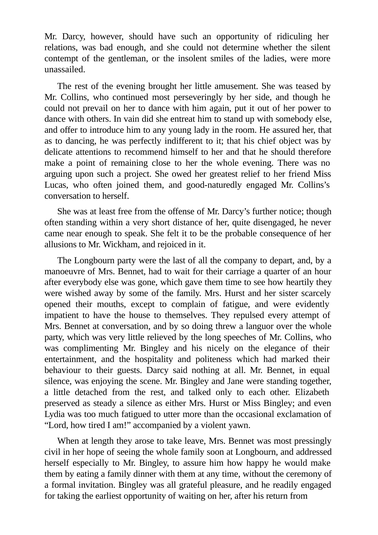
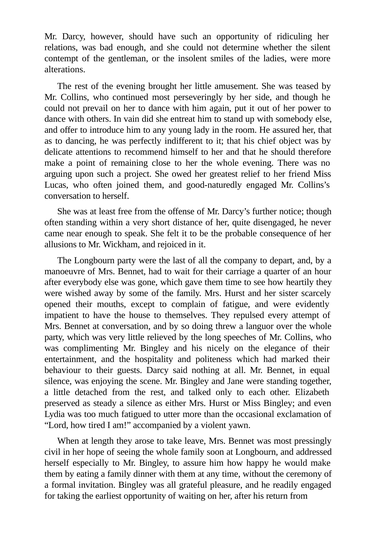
unassailed: unassailed -> alterations
